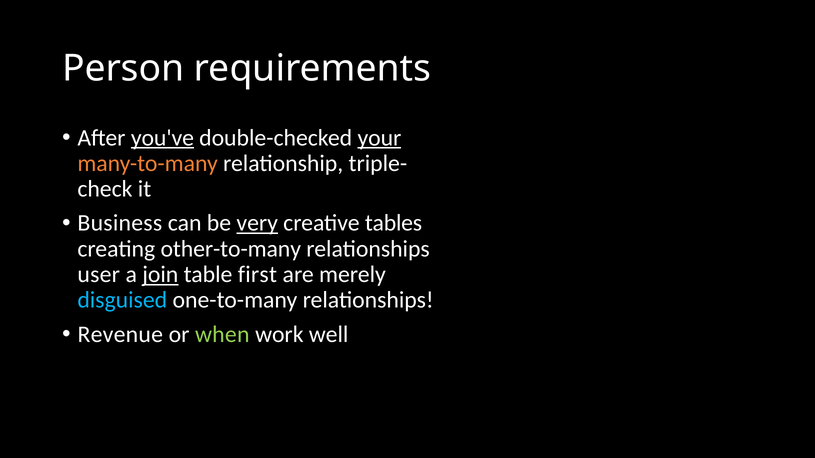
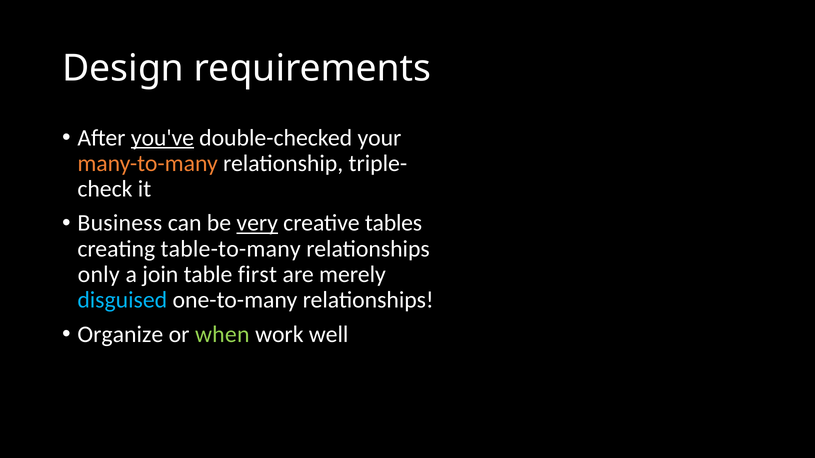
Person: Person -> Design
your underline: present -> none
other-to-many: other-to-many -> table-to-many
user: user -> only
join underline: present -> none
Revenue: Revenue -> Organize
